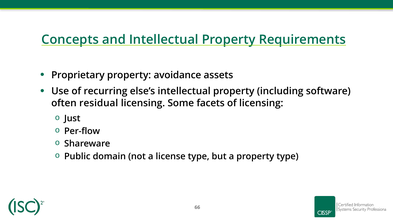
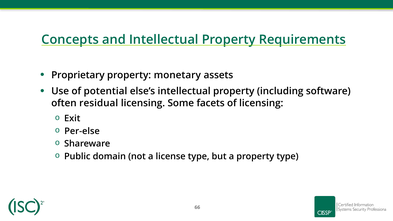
avoidance: avoidance -> monetary
recurring: recurring -> potential
Just: Just -> Exit
Per-flow: Per-flow -> Per-else
